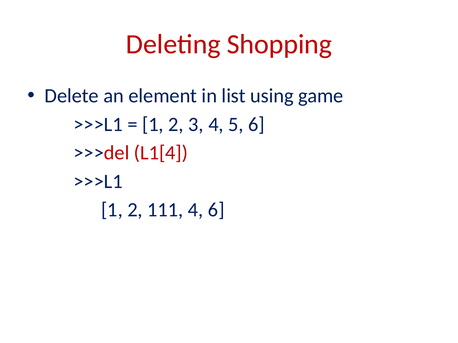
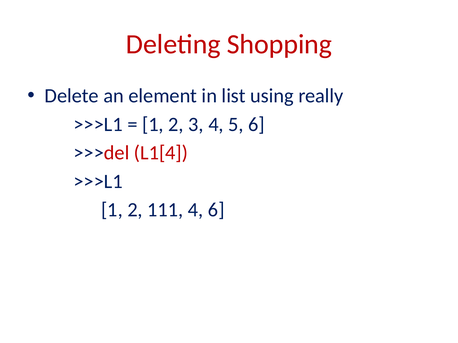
game: game -> really
